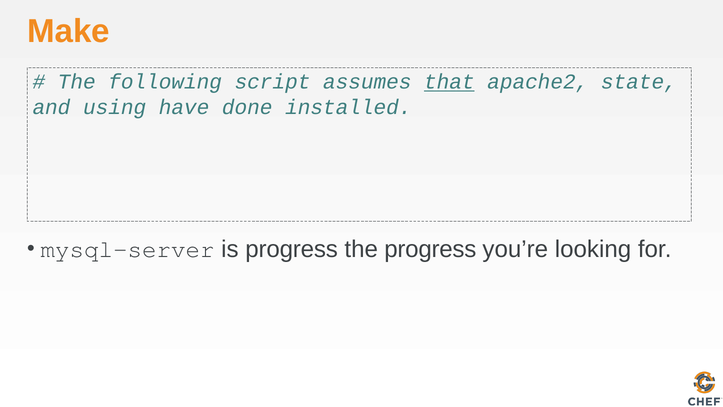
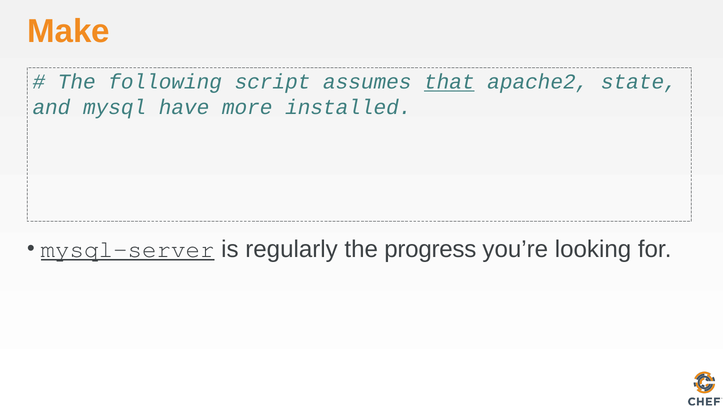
using: using -> mysql
done: done -> more
mysql-server underline: none -> present
is progress: progress -> regularly
